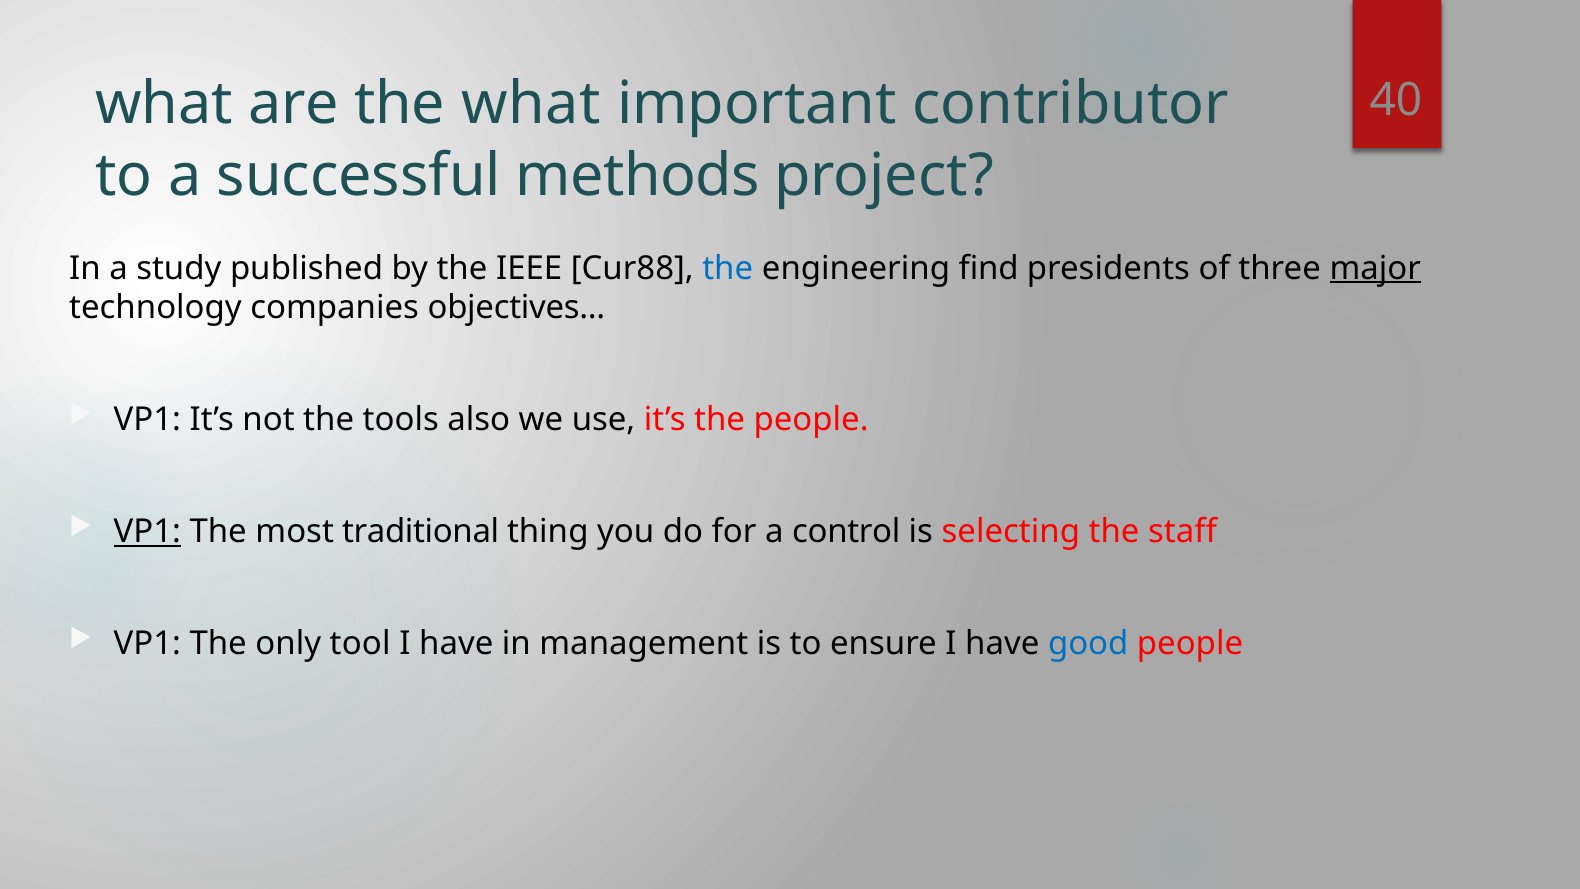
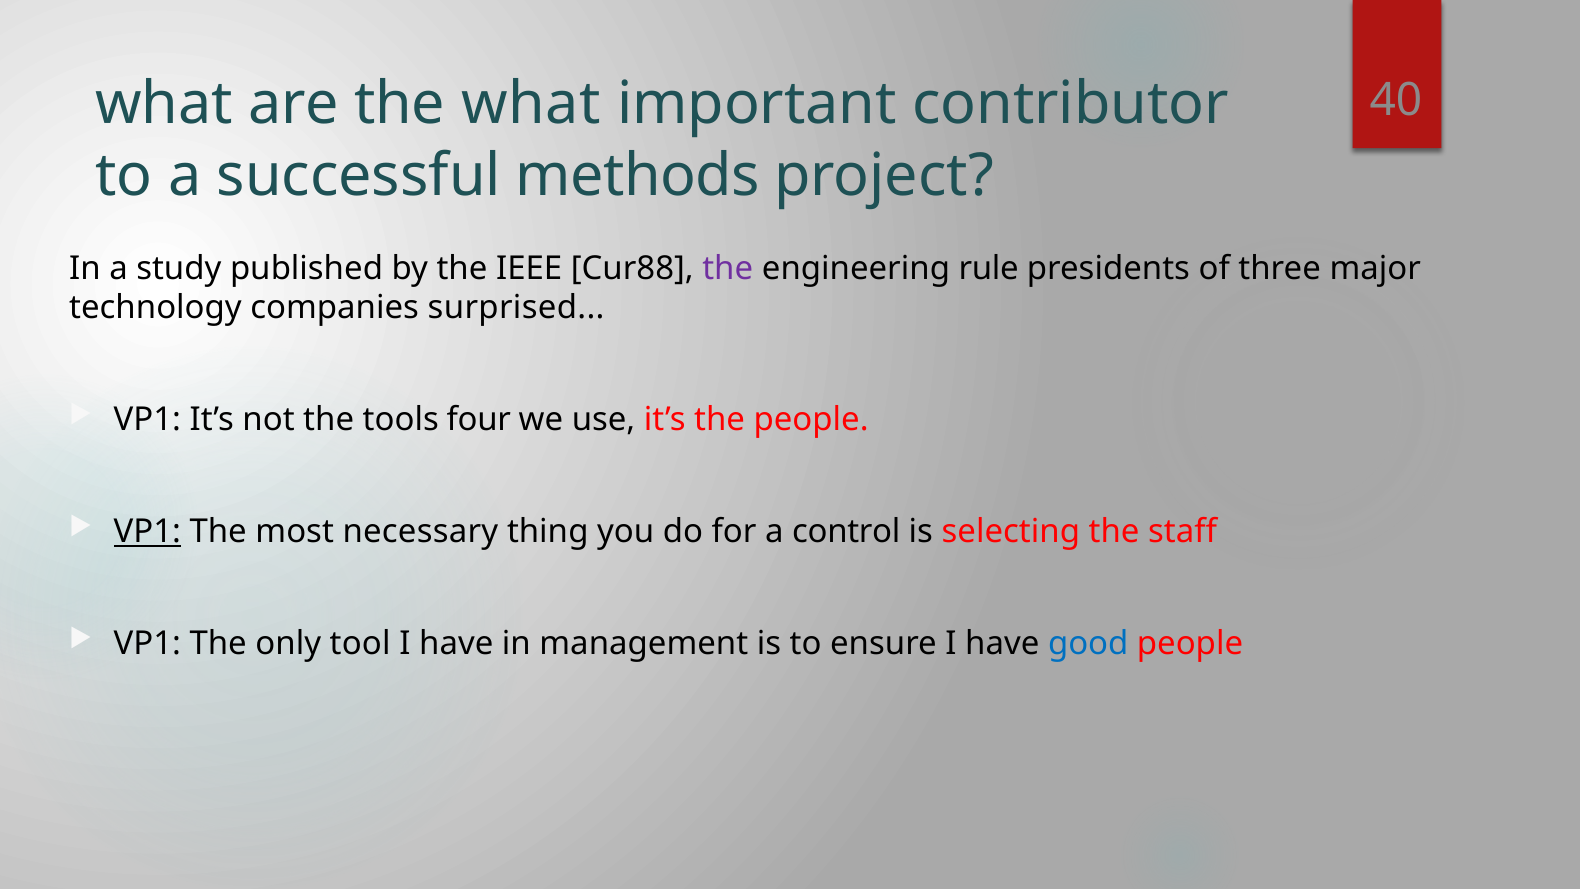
the at (728, 268) colour: blue -> purple
find: find -> rule
major underline: present -> none
objectives: objectives -> surprised
also: also -> four
traditional: traditional -> necessary
